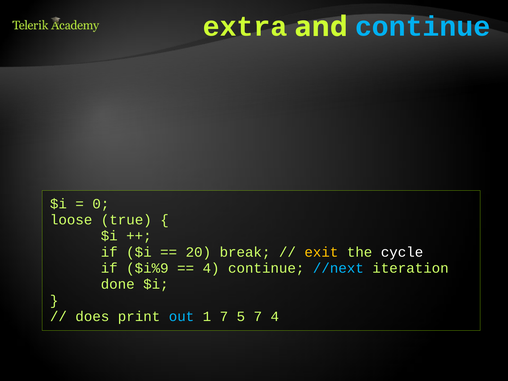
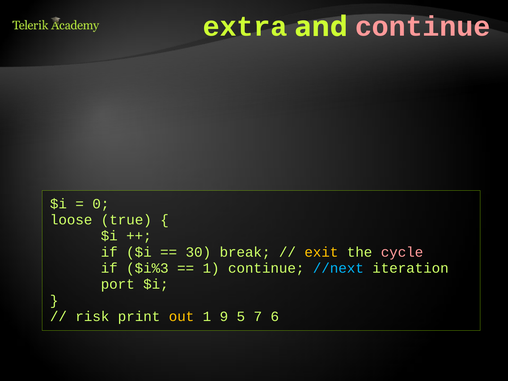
continue at (423, 27) colour: light blue -> pink
20: 20 -> 30
cycle at (402, 252) colour: white -> pink
$i%9: $i%9 -> $i%3
4 at (211, 268): 4 -> 1
done: done -> port
does: does -> risk
out colour: light blue -> yellow
1 7: 7 -> 9
7 4: 4 -> 6
